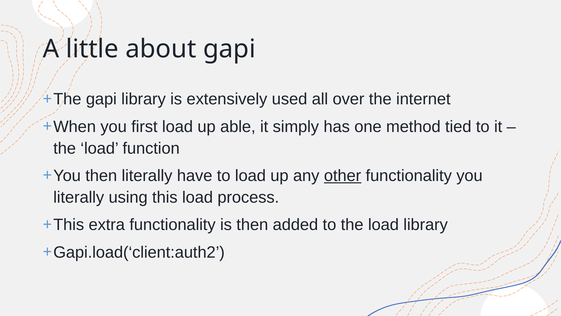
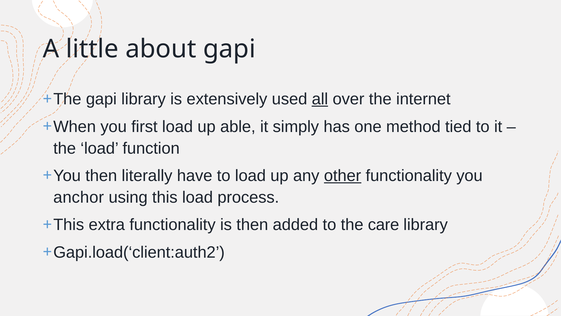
all underline: none -> present
literally at (79, 197): literally -> anchor
to the load: load -> care
